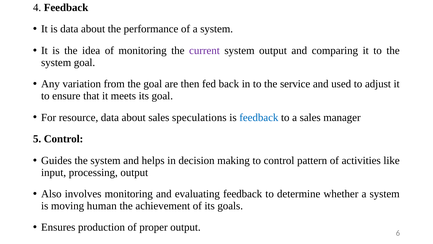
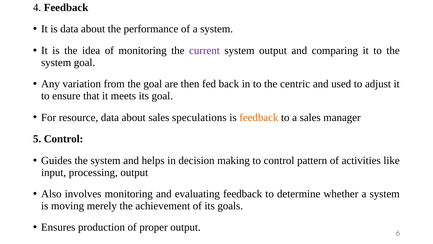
service: service -> centric
feedback at (259, 117) colour: blue -> orange
human: human -> merely
